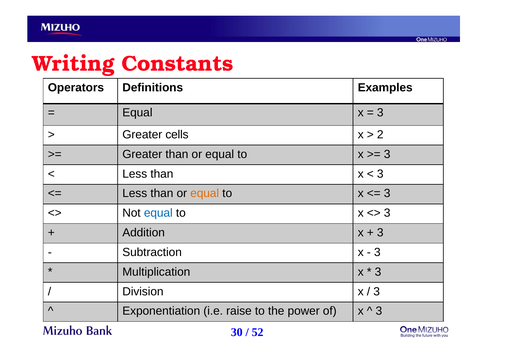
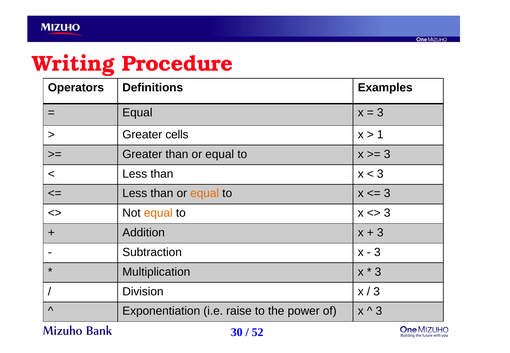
Constants: Constants -> Procedure
2: 2 -> 1
equal at (158, 213) colour: blue -> orange
